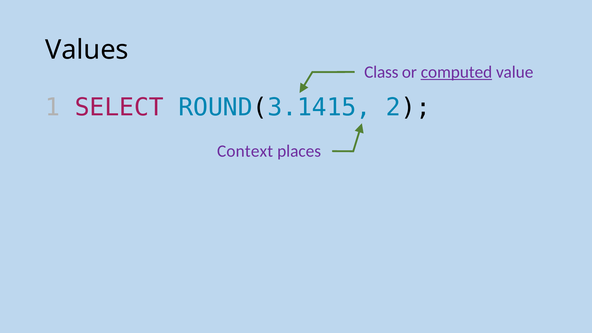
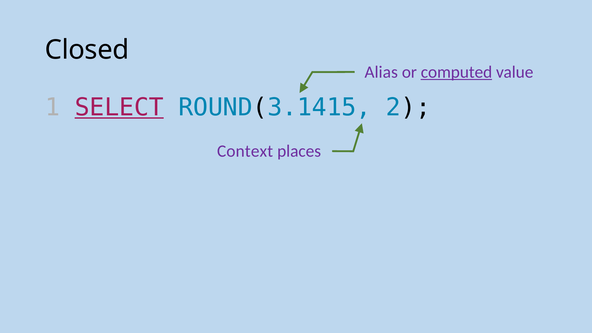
Values: Values -> Closed
Class: Class -> Alias
SELECT underline: none -> present
